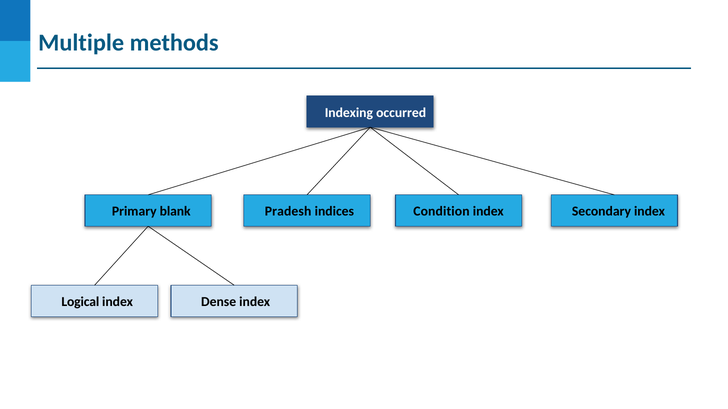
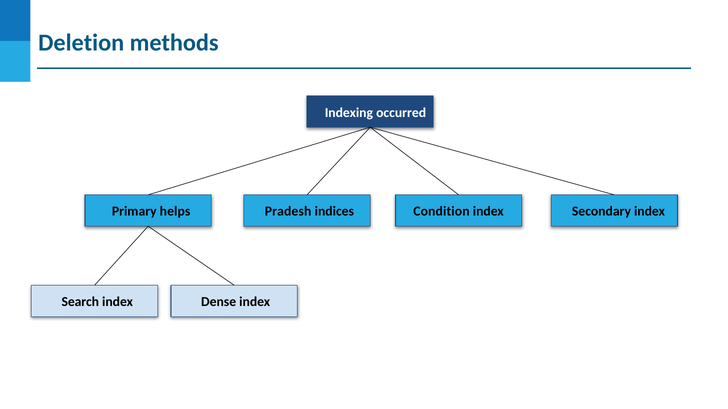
Multiple: Multiple -> Deletion
blank: blank -> helps
Logical: Logical -> Search
